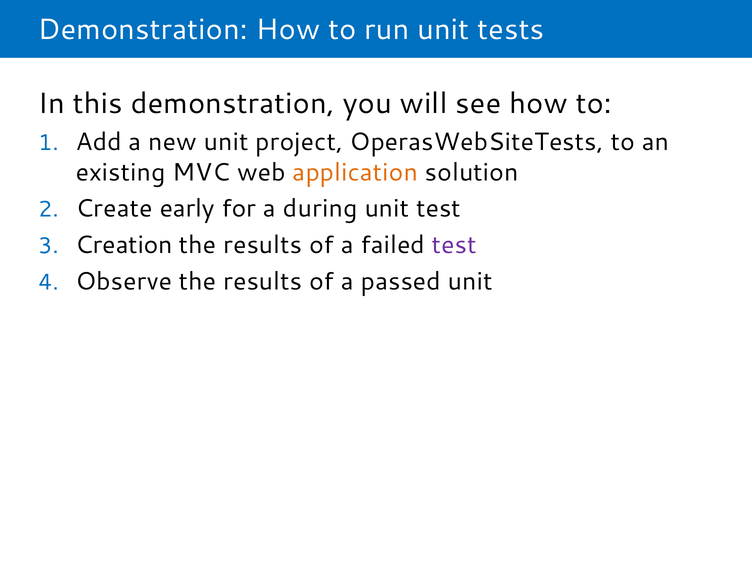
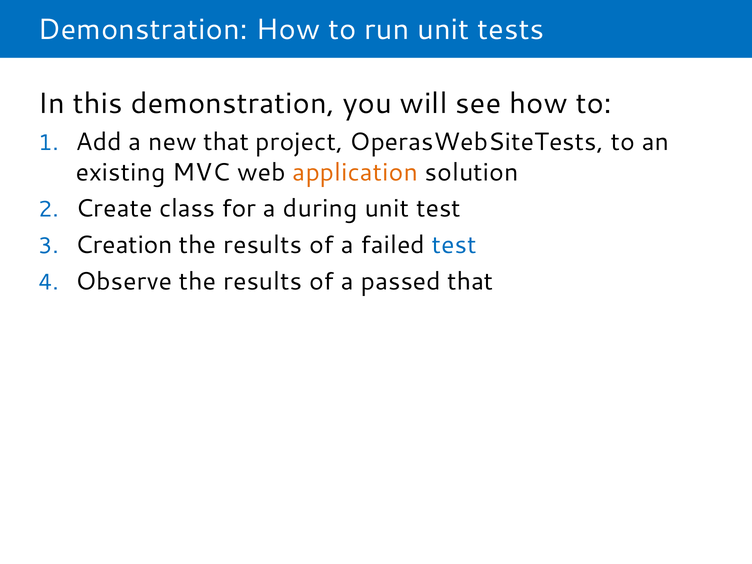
new unit: unit -> that
early: early -> class
test at (454, 245) colour: purple -> blue
passed unit: unit -> that
